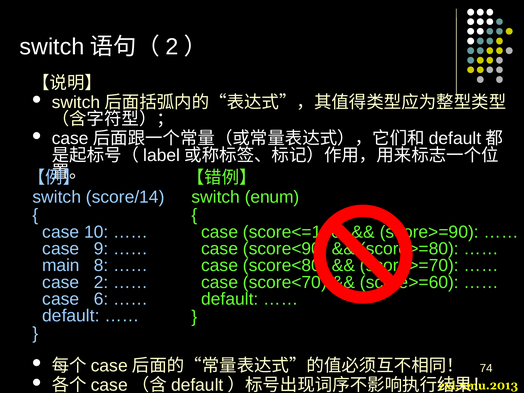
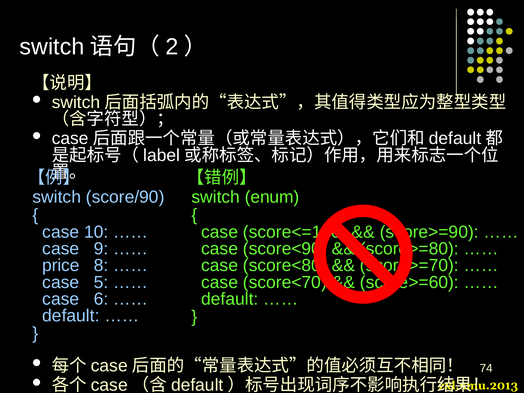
score/14: score/14 -> score/90
main: main -> price
case 2: 2 -> 5
